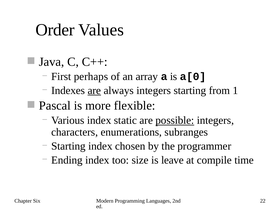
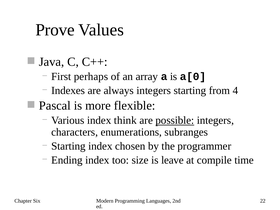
Order: Order -> Prove
are at (94, 90) underline: present -> none
1: 1 -> 4
static: static -> think
